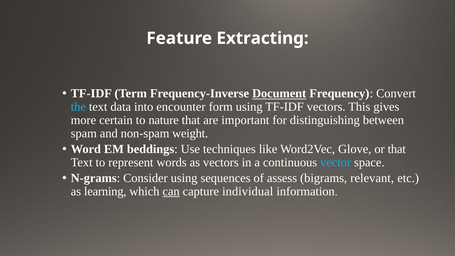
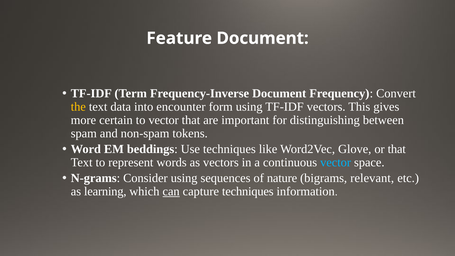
Feature Extracting: Extracting -> Document
Document at (279, 94) underline: present -> none
the colour: light blue -> yellow
to nature: nature -> vector
weight: weight -> tokens
assess: assess -> nature
capture individual: individual -> techniques
